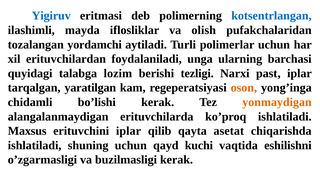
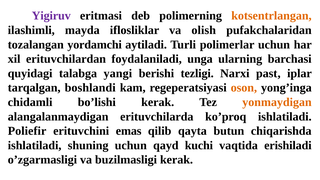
Yigiruv colour: blue -> purple
kotsentrlangan colour: blue -> orange
lozim: lozim -> yangi
yaratilgan: yaratilgan -> boshlandi
Maxsus: Maxsus -> Poliefir
erituvchini iplar: iplar -> emas
asetat: asetat -> butun
eshilishni: eshilishni -> erishiladi
